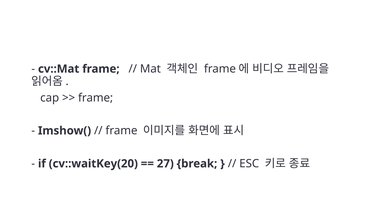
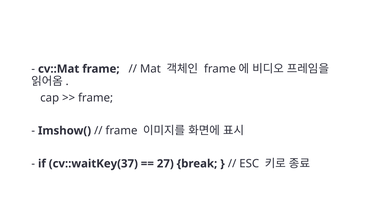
cv::waitKey(20: cv::waitKey(20 -> cv::waitKey(37
